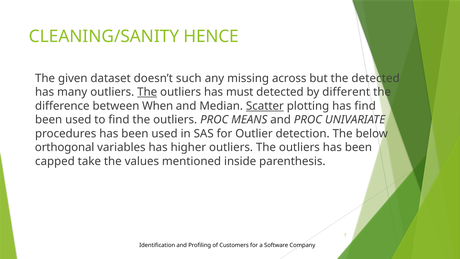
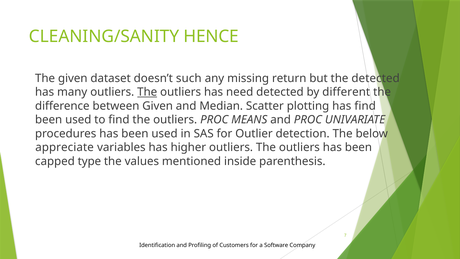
across: across -> return
must: must -> need
between When: When -> Given
Scatter underline: present -> none
orthogonal: orthogonal -> appreciate
take: take -> type
